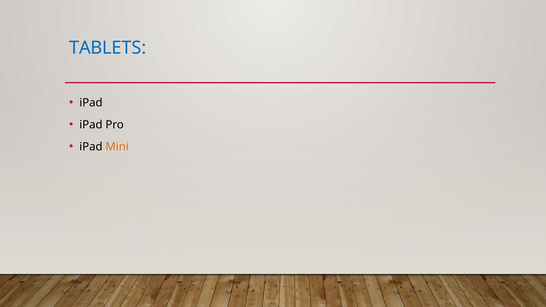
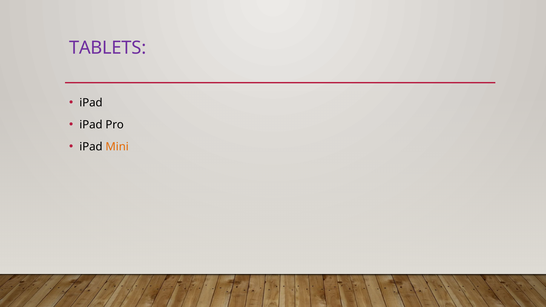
TABLETS colour: blue -> purple
